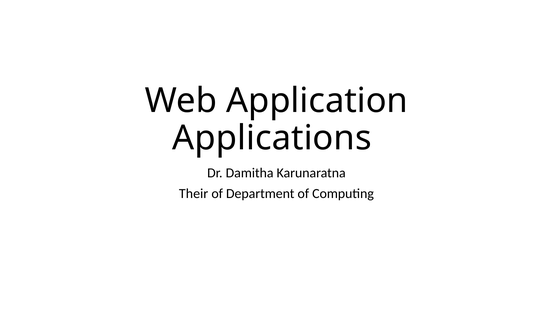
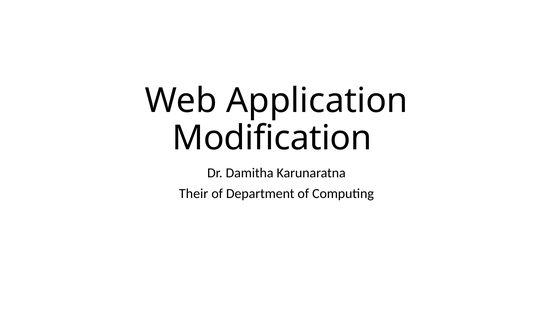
Applications: Applications -> Modification
